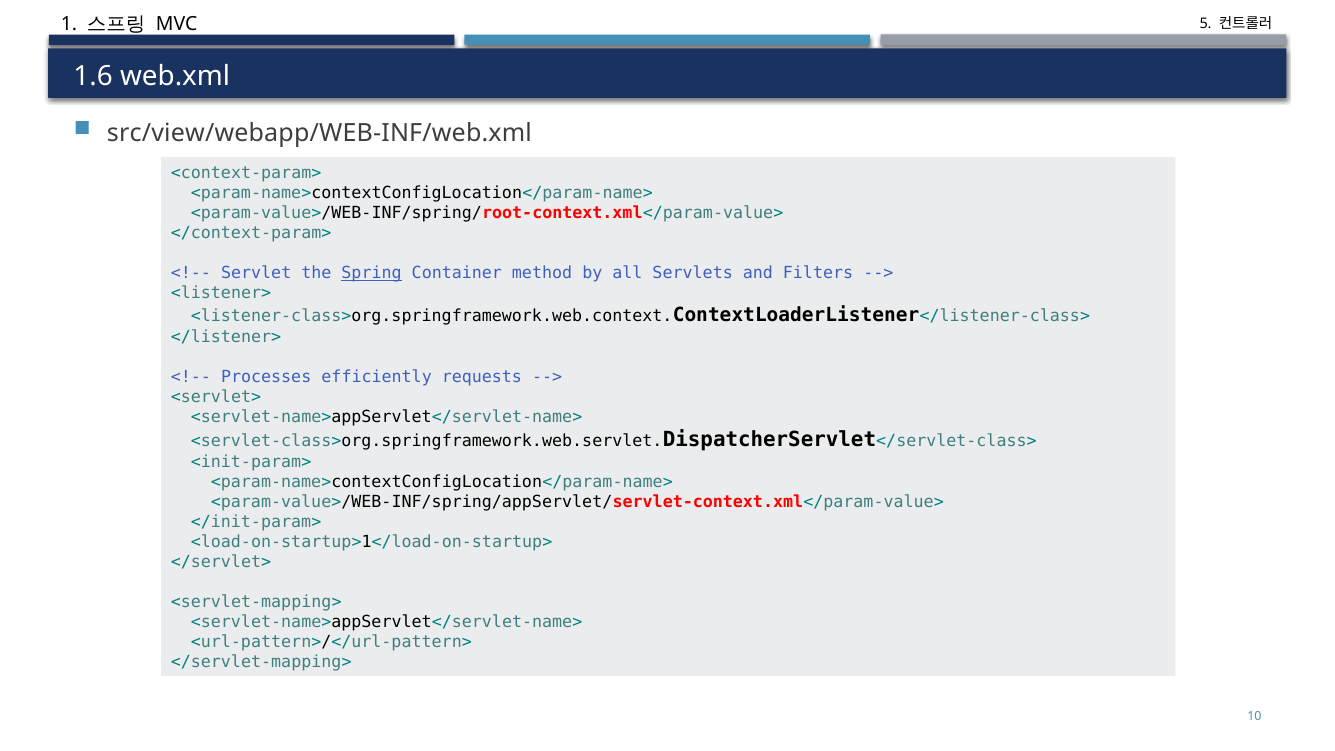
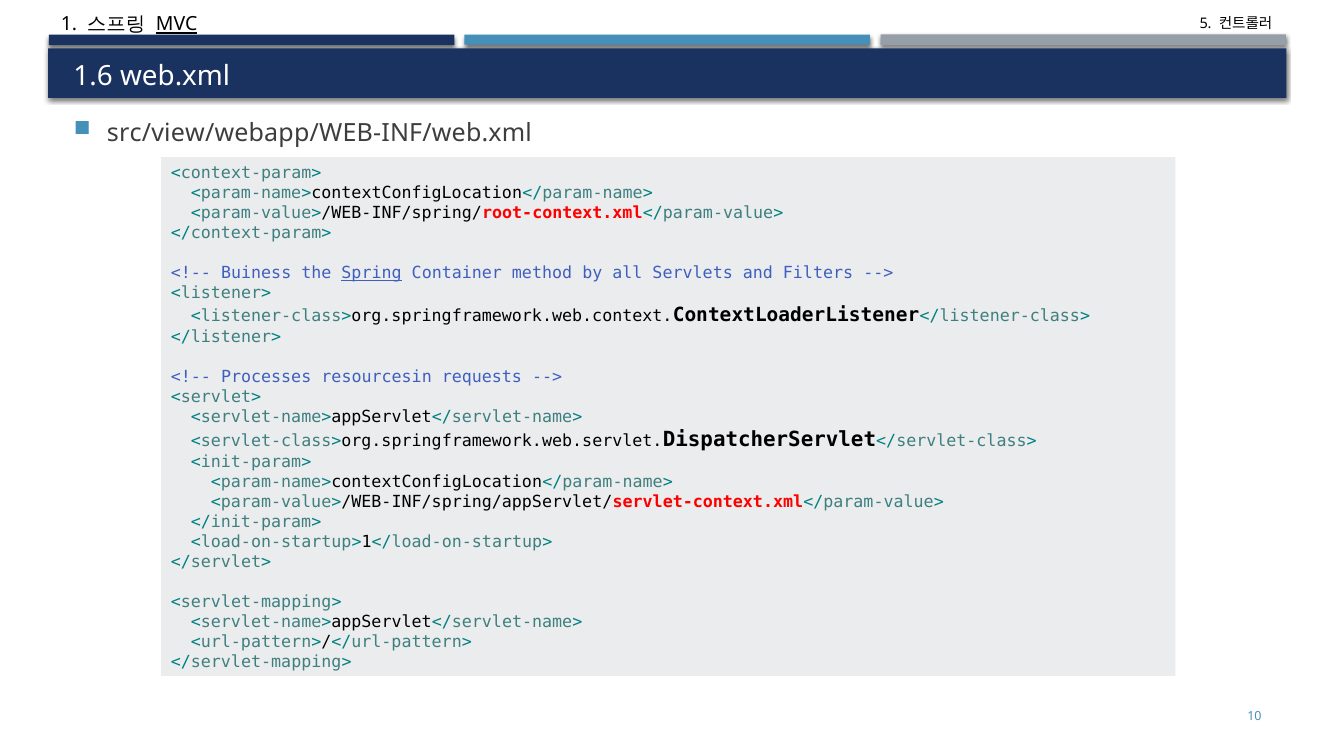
MVC underline: none -> present
Servlet: Servlet -> Buiness
efficiently: efficiently -> resourcesin
